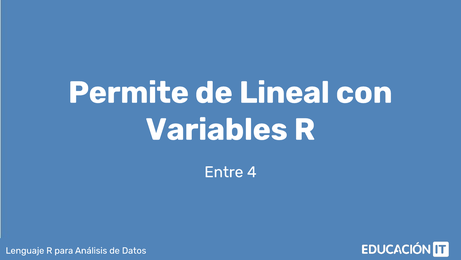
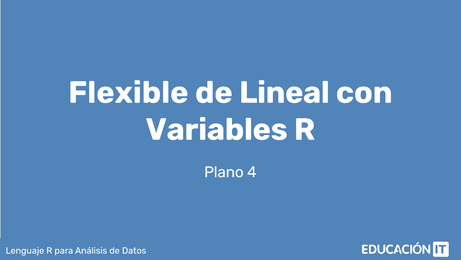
Permite: Permite -> Flexible
Entre: Entre -> Plano
